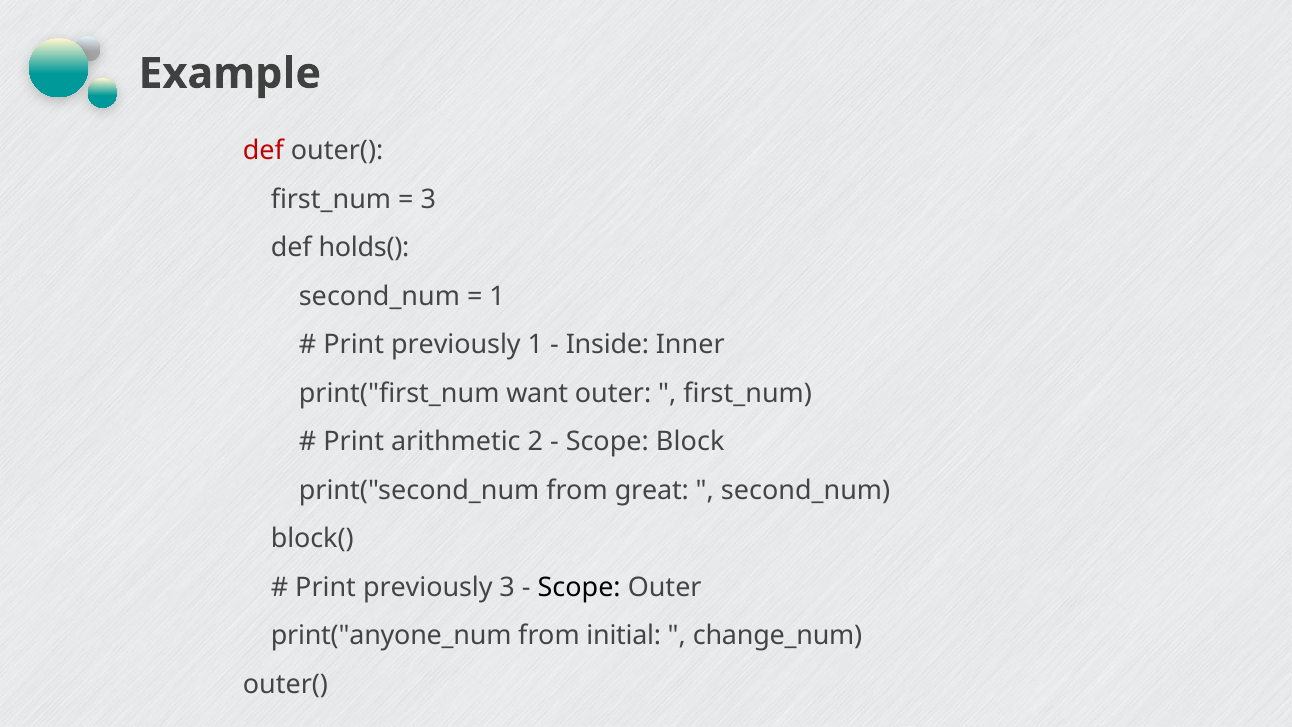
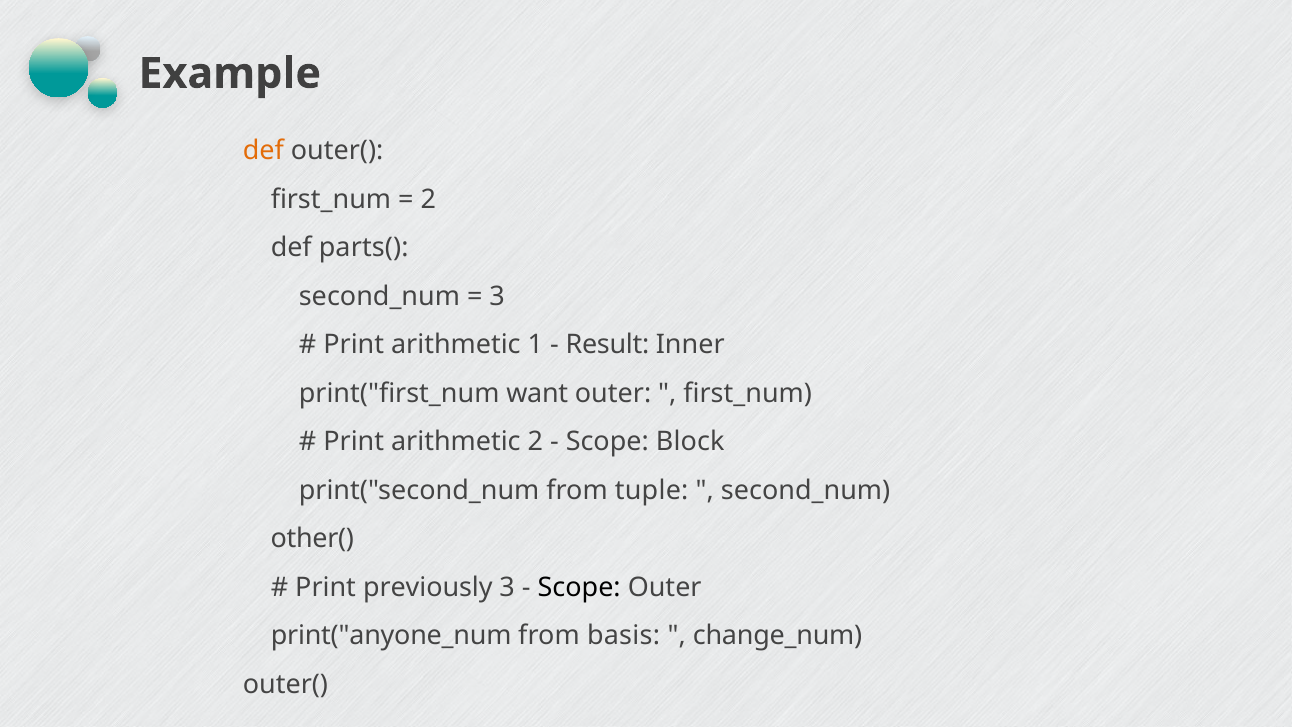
def at (263, 151) colour: red -> orange
3 at (428, 199): 3 -> 2
holds(: holds( -> parts(
1 at (497, 296): 1 -> 3
previously at (456, 345): previously -> arithmetic
Inside: Inside -> Result
great: great -> tuple
block(: block( -> other(
initial: initial -> basis
